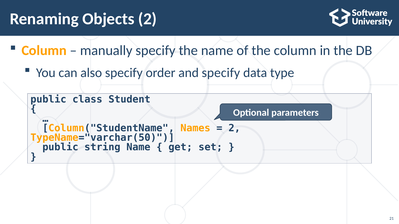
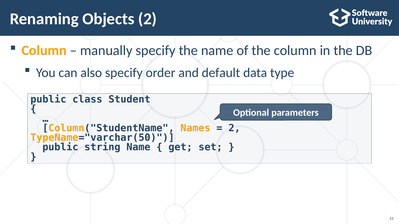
and specify: specify -> default
